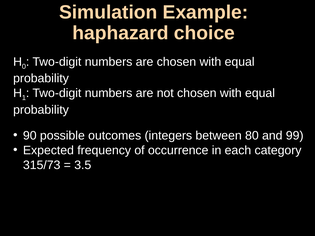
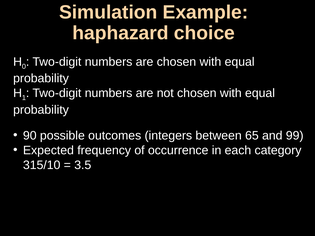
80: 80 -> 65
315/73: 315/73 -> 315/10
